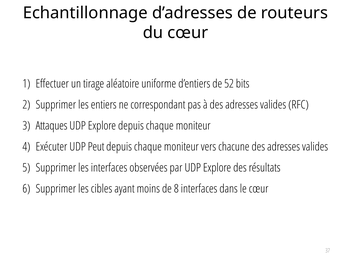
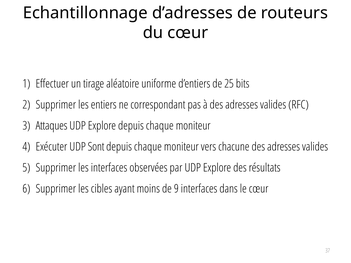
52: 52 -> 25
Peut: Peut -> Sont
8: 8 -> 9
